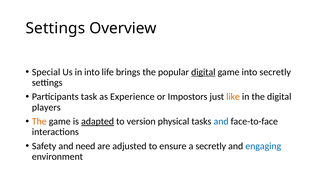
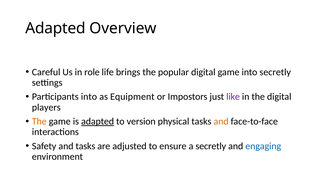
Settings at (55, 28): Settings -> Adapted
Special: Special -> Careful
in into: into -> role
digital at (203, 72) underline: present -> none
Participants task: task -> into
Experience: Experience -> Equipment
like colour: orange -> purple
and at (221, 121) colour: blue -> orange
and need: need -> tasks
